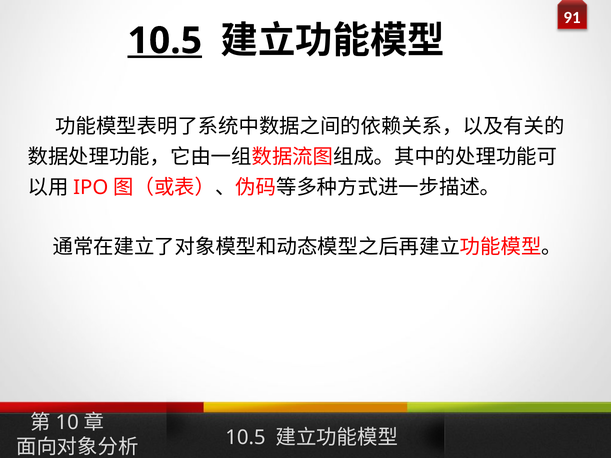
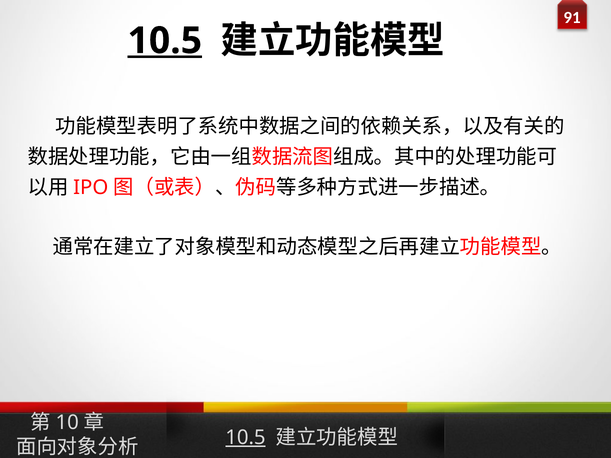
10.5 at (245, 438) underline: none -> present
